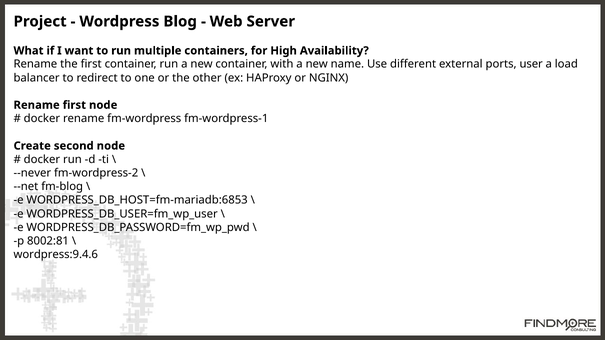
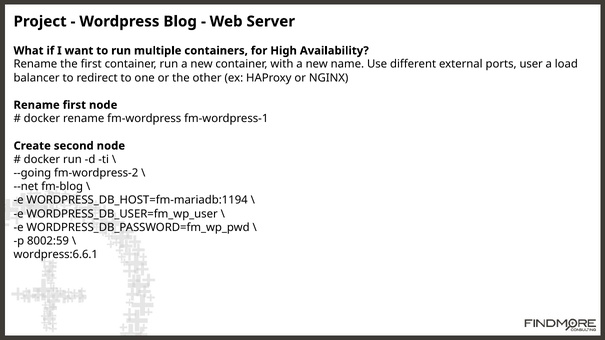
--never: --never -> --going
WORDPRESS_DB_HOST=fm-mariadb:6853: WORDPRESS_DB_HOST=fm-mariadb:6853 -> WORDPRESS_DB_HOST=fm-mariadb:1194
8002:81: 8002:81 -> 8002:59
wordpress:9.4.6: wordpress:9.4.6 -> wordpress:6.6.1
